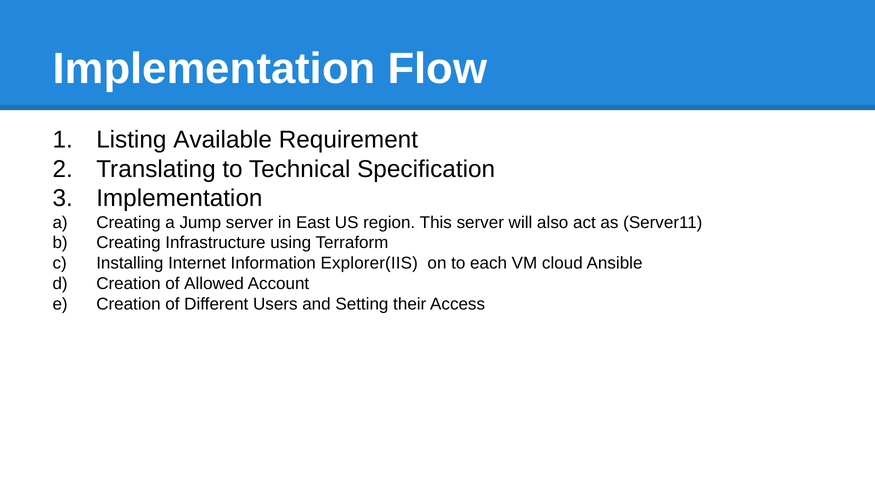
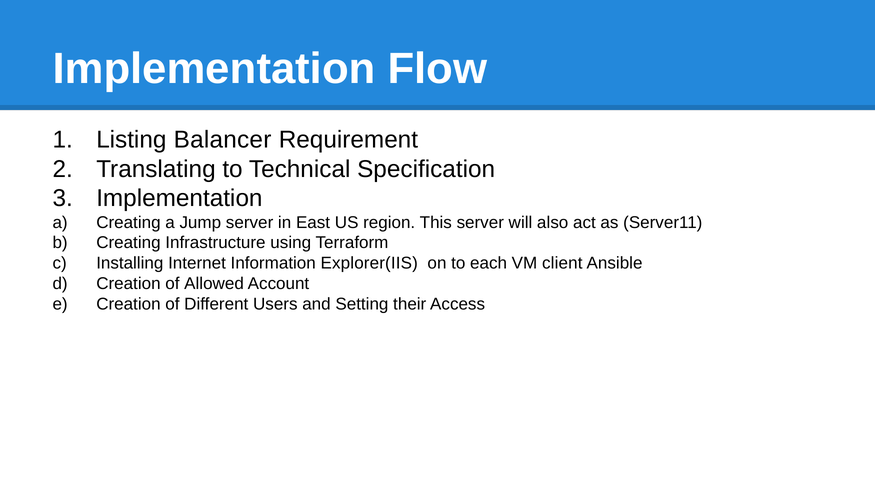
Available: Available -> Balancer
cloud: cloud -> client
